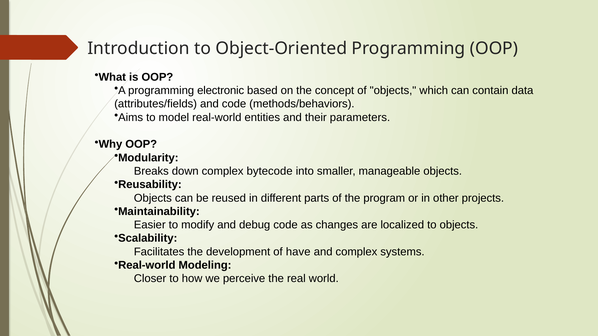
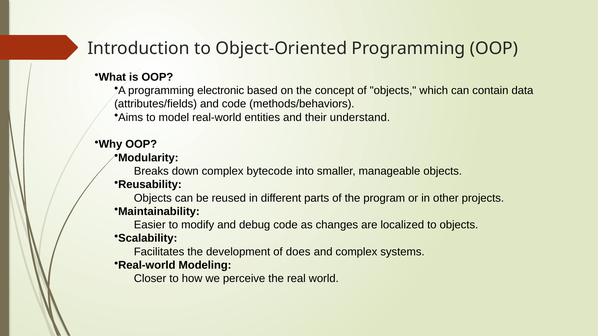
parameters: parameters -> understand
have: have -> does
